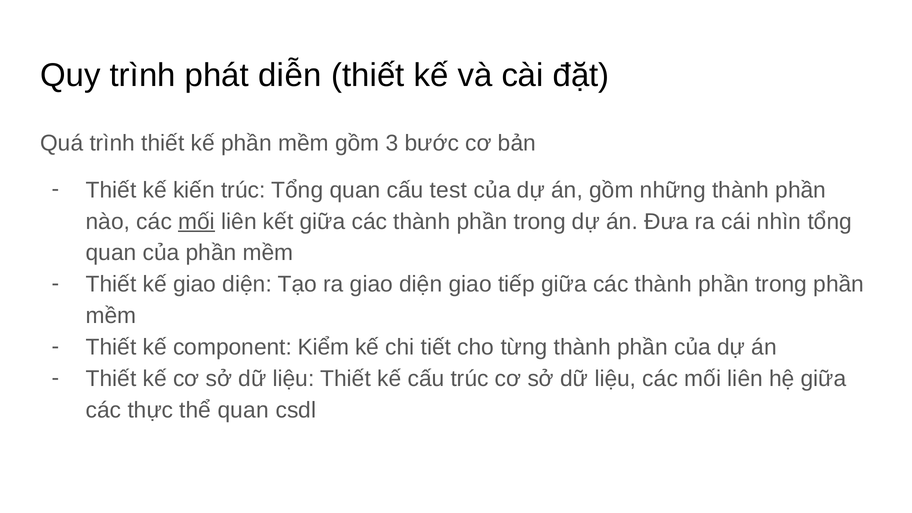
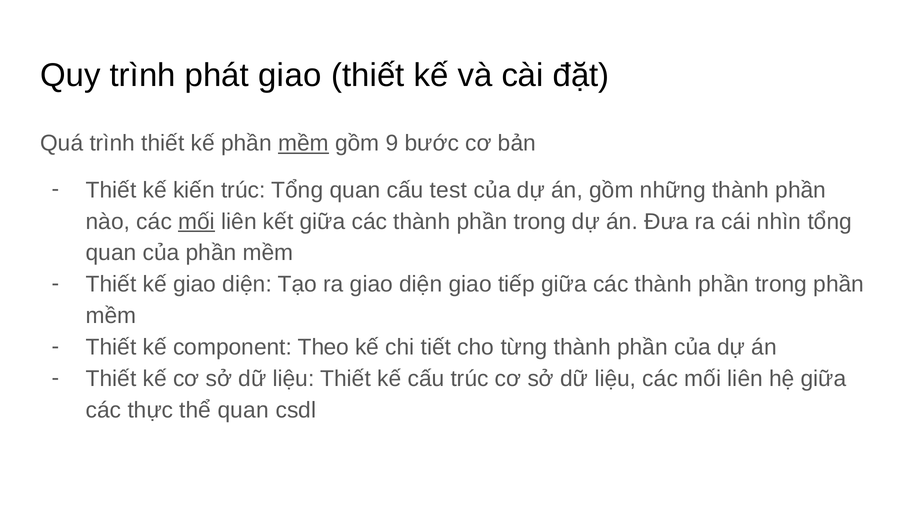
phát diễn: diễn -> giao
mềm at (303, 143) underline: none -> present
3: 3 -> 9
Kiểm: Kiểm -> Theo
